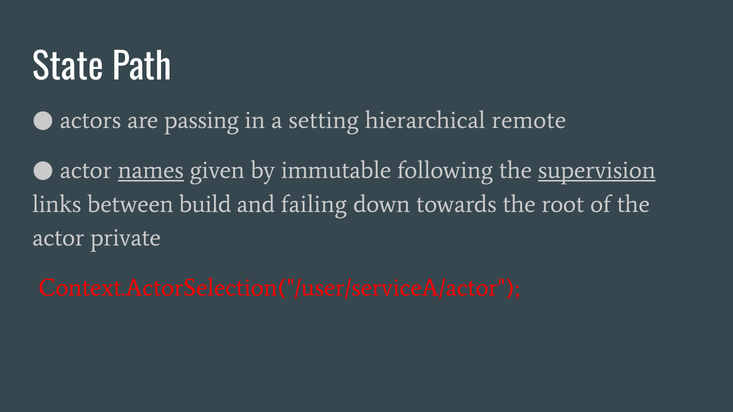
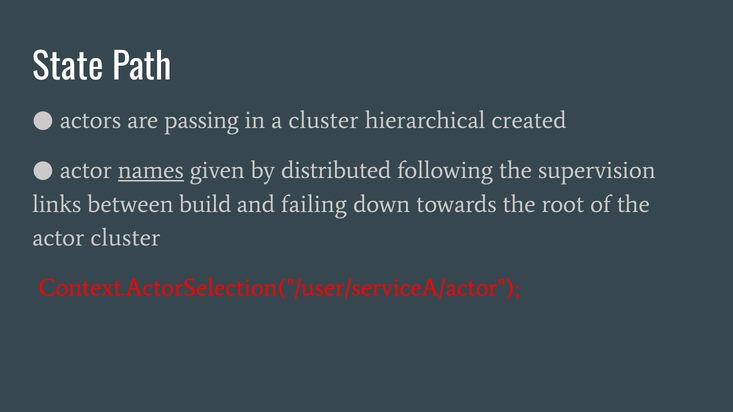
a setting: setting -> cluster
remote: remote -> created
immutable: immutable -> distributed
supervision underline: present -> none
actor private: private -> cluster
